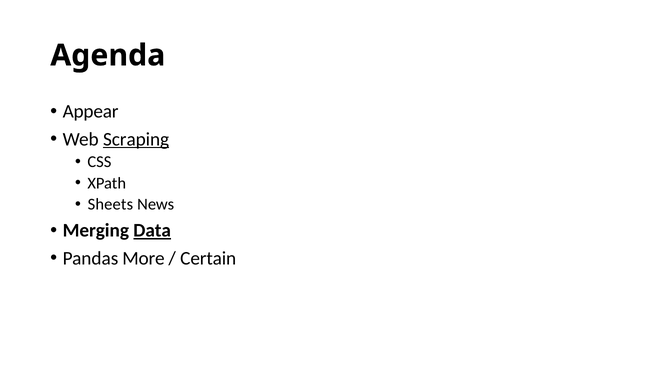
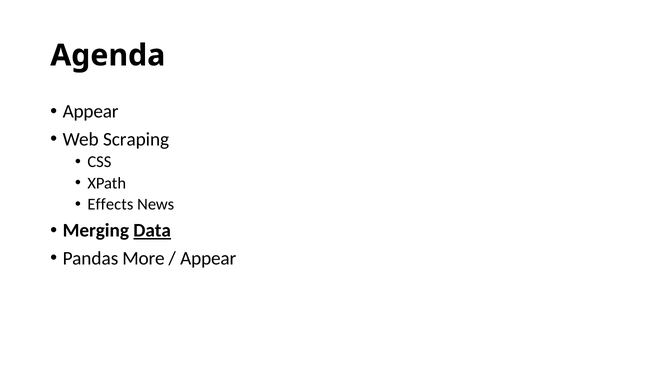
Scraping underline: present -> none
Sheets: Sheets -> Effects
Certain at (208, 258): Certain -> Appear
